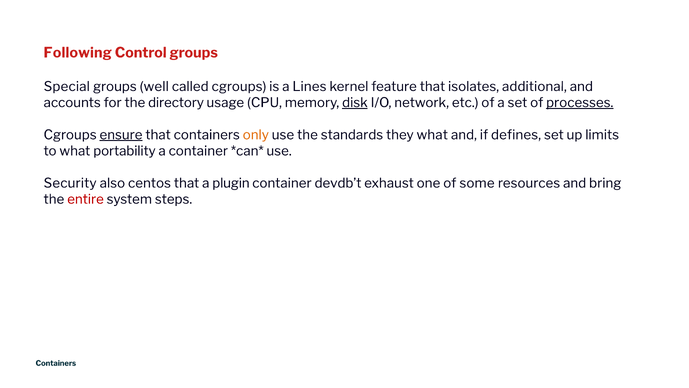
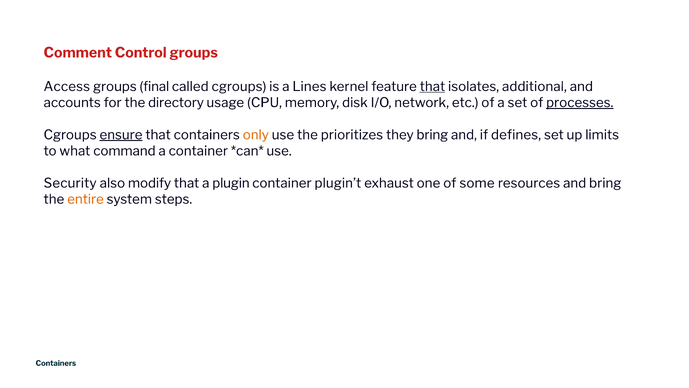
Following: Following -> Comment
Special: Special -> Access
well: well -> final
that at (432, 86) underline: none -> present
disk underline: present -> none
standards: standards -> prioritizes
they what: what -> bring
portability: portability -> command
centos: centos -> modify
devdb’t: devdb’t -> plugin’t
entire colour: red -> orange
